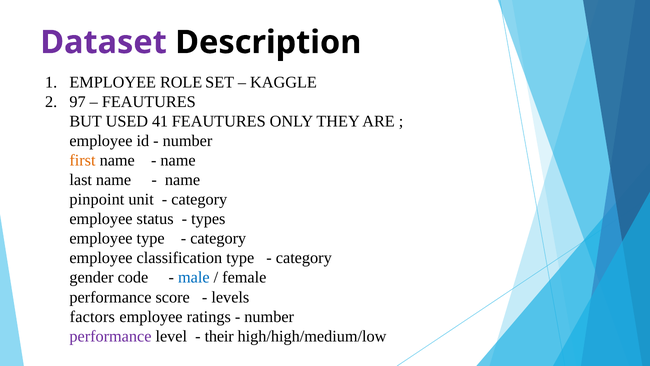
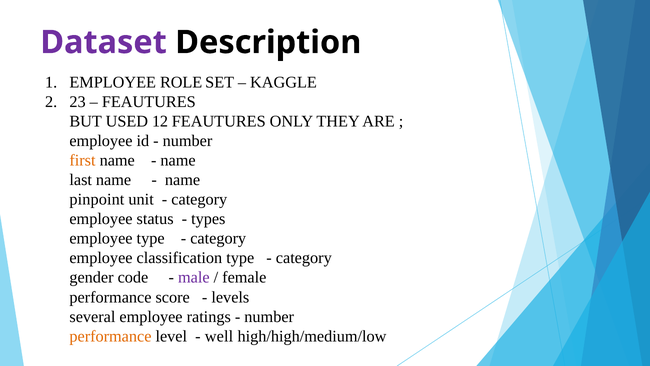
97: 97 -> 23
41: 41 -> 12
male colour: blue -> purple
factors: factors -> several
performance at (110, 336) colour: purple -> orange
their: their -> well
